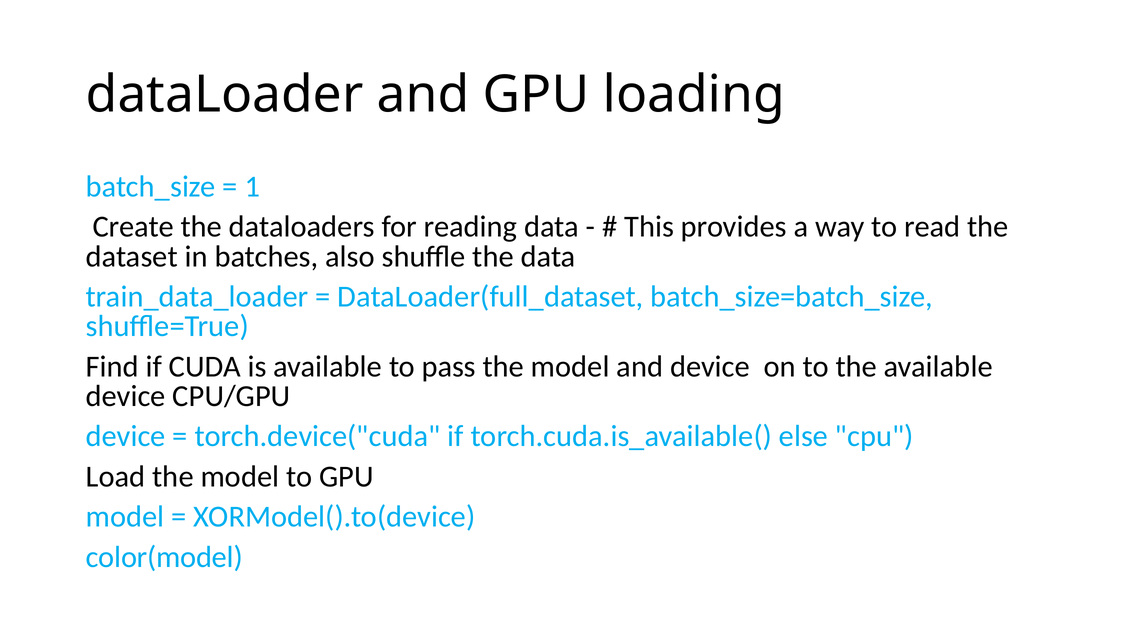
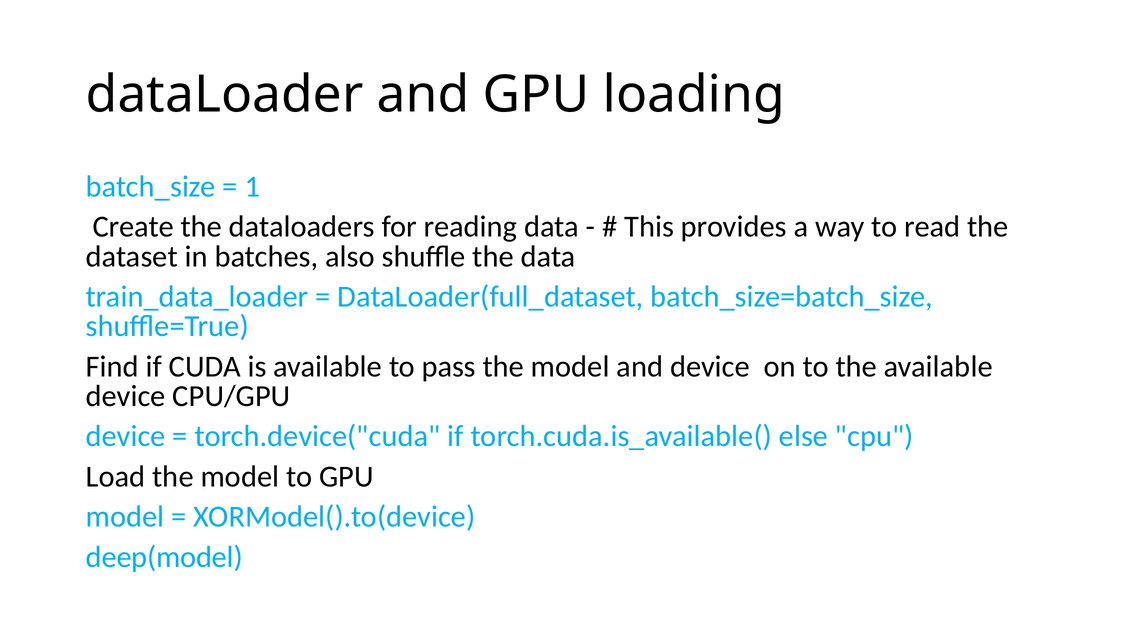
color(model: color(model -> deep(model
